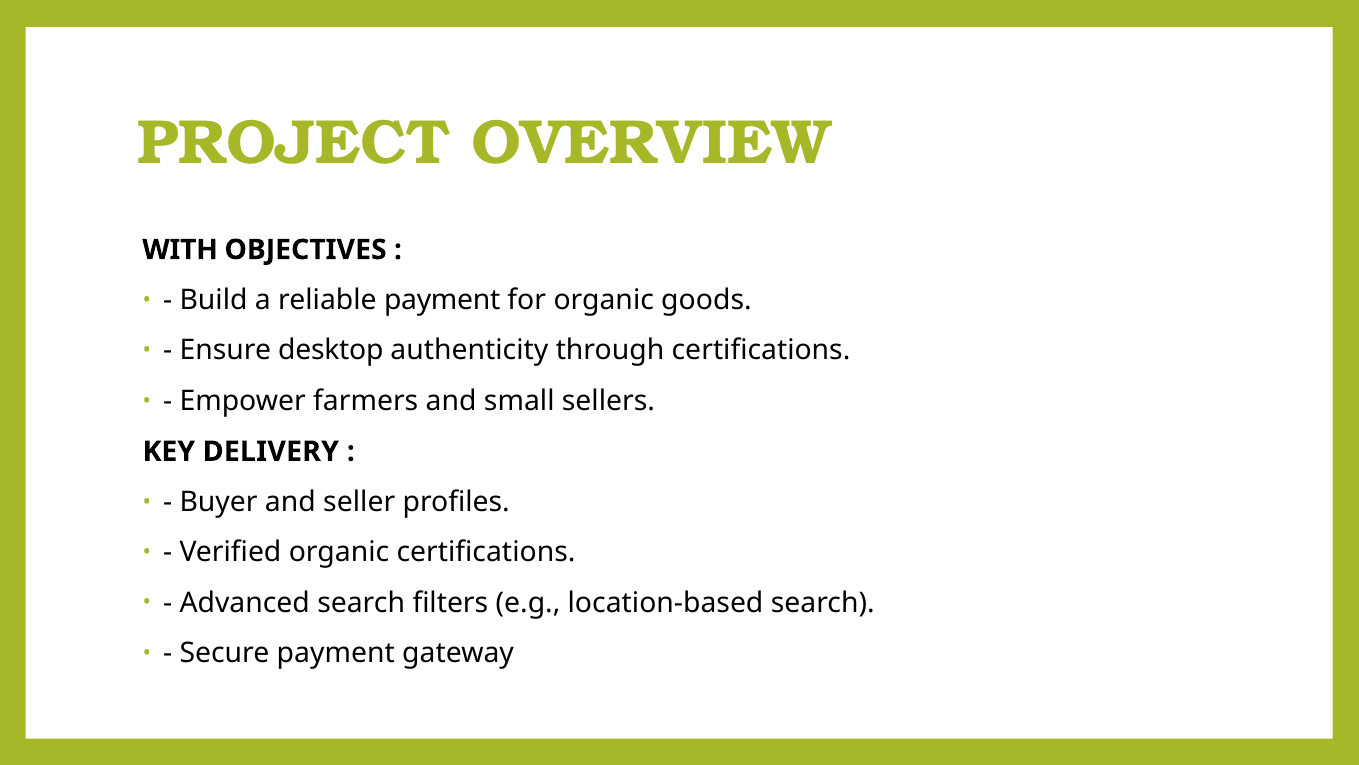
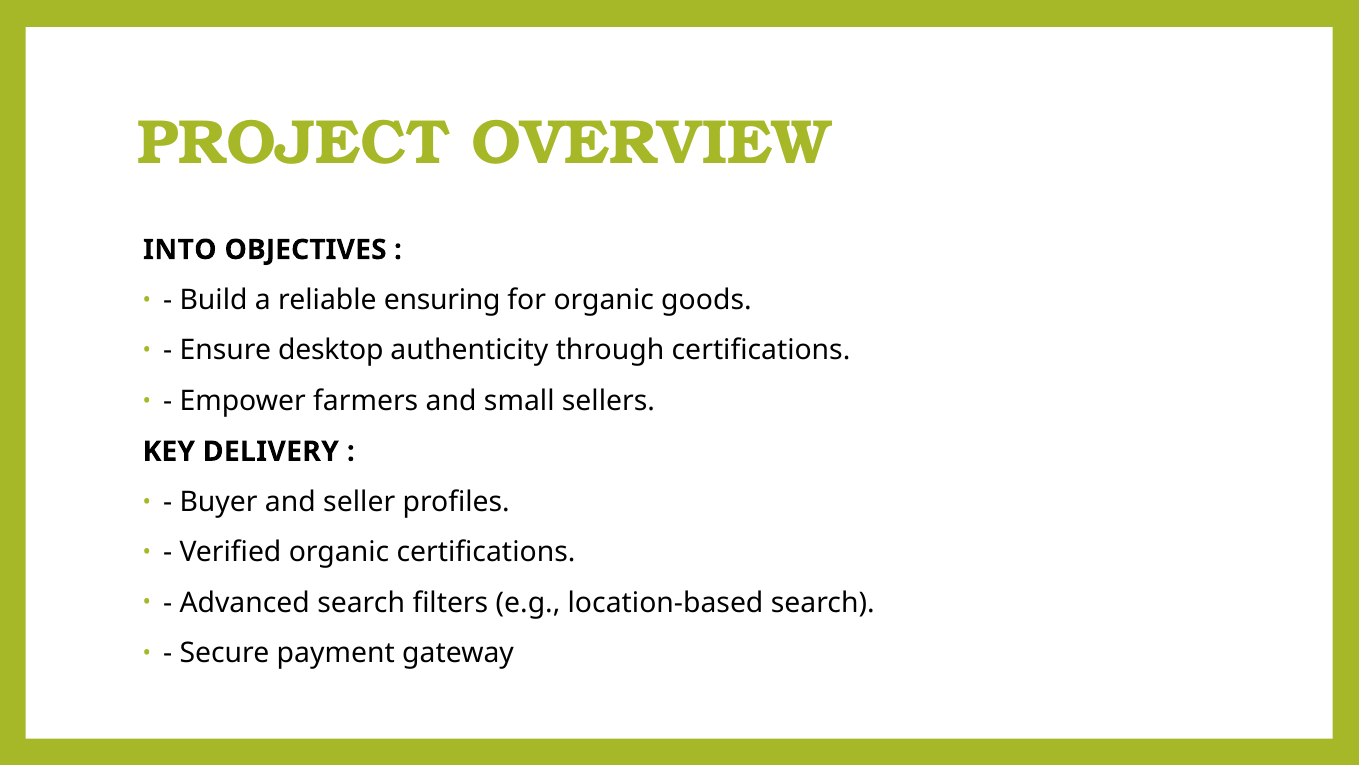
WITH: WITH -> INTO
reliable payment: payment -> ensuring
